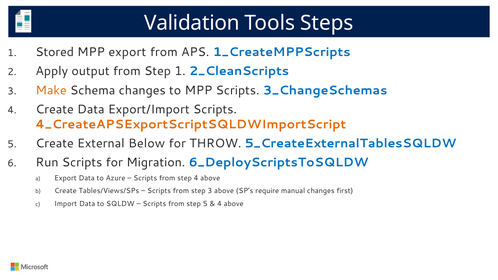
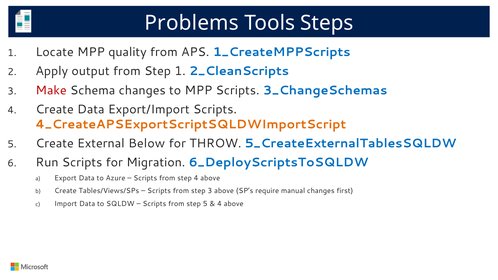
Validation: Validation -> Problems
Stored: Stored -> Locate
MPP export: export -> quality
Make colour: orange -> red
